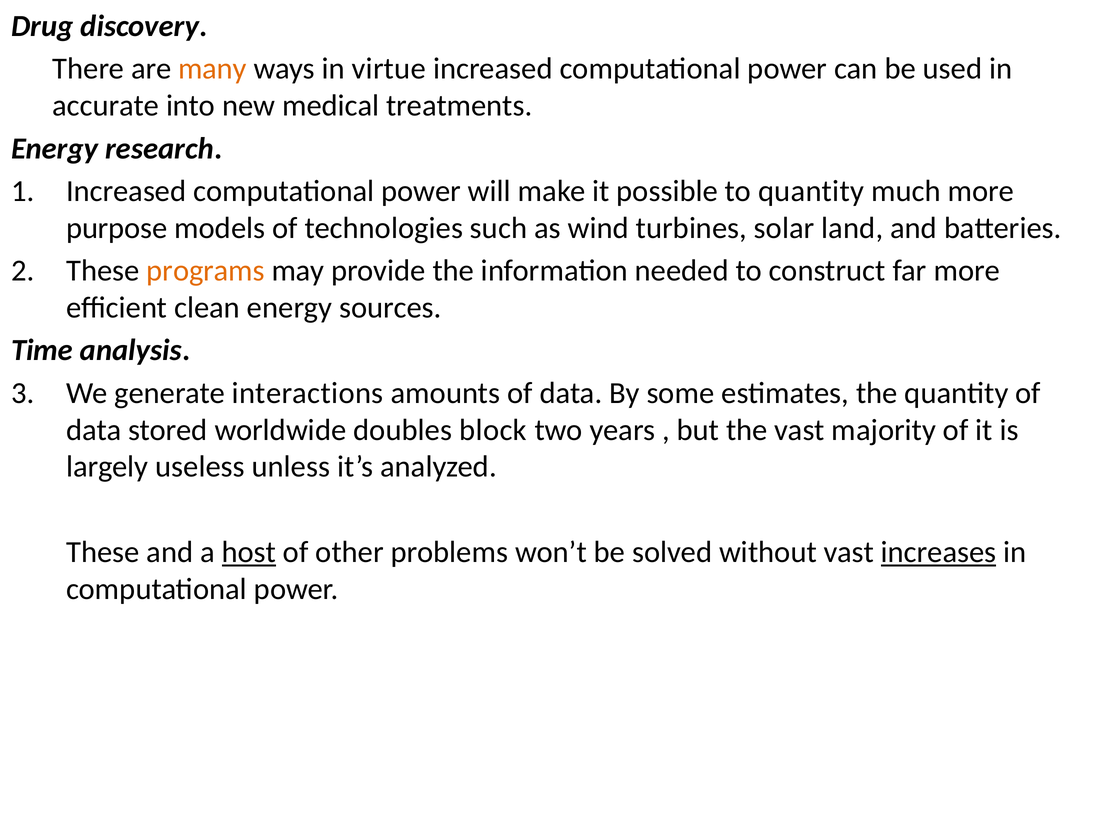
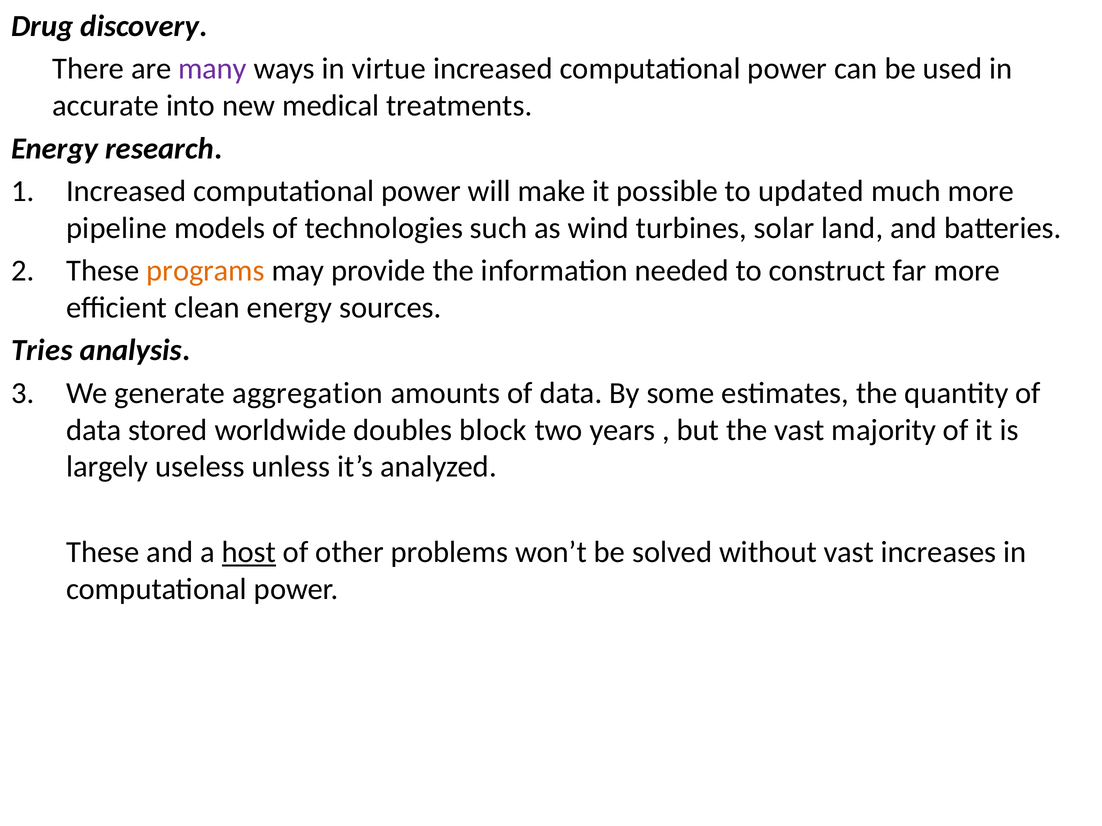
many colour: orange -> purple
to quantity: quantity -> updated
purpose: purpose -> pipeline
Time: Time -> Tries
interactions: interactions -> aggregation
increases underline: present -> none
